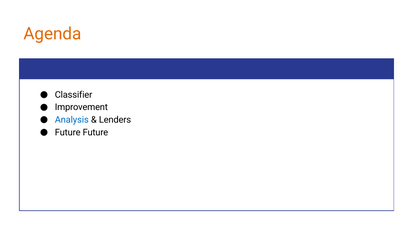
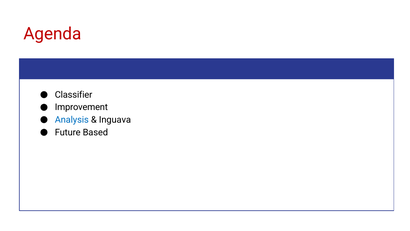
Agenda colour: orange -> red
Lenders: Lenders -> Inguava
Future Future: Future -> Based
